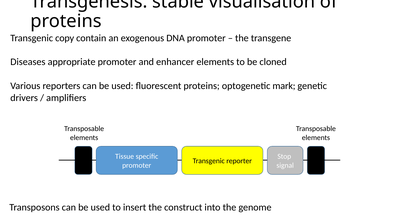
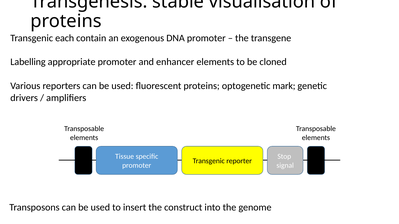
copy: copy -> each
Diseases: Diseases -> Labelling
